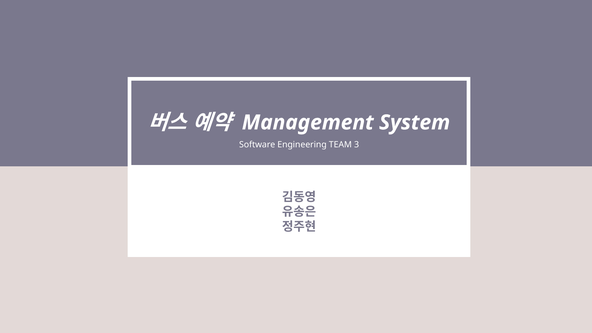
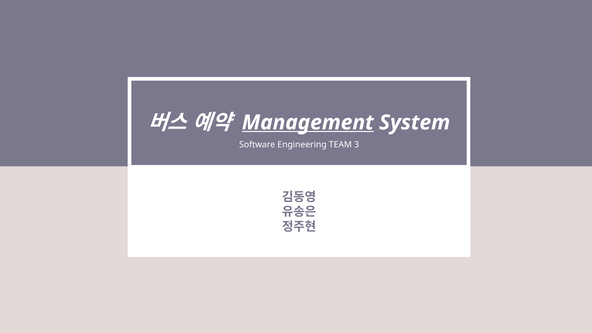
Management underline: none -> present
